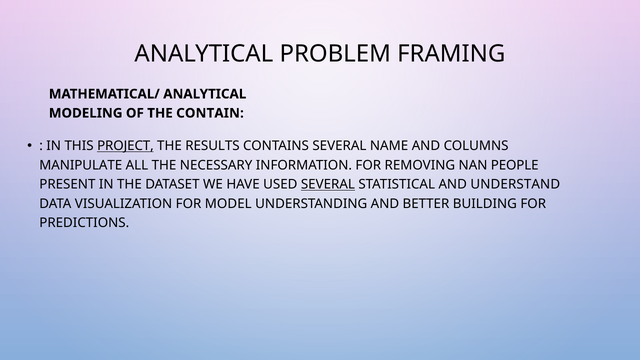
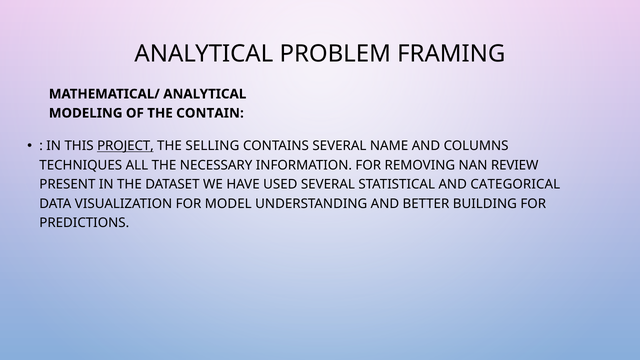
RESULTS: RESULTS -> SELLING
MANIPULATE: MANIPULATE -> TECHNIQUES
PEOPLE: PEOPLE -> REVIEW
SEVERAL at (328, 184) underline: present -> none
UNDERSTAND: UNDERSTAND -> CATEGORICAL
